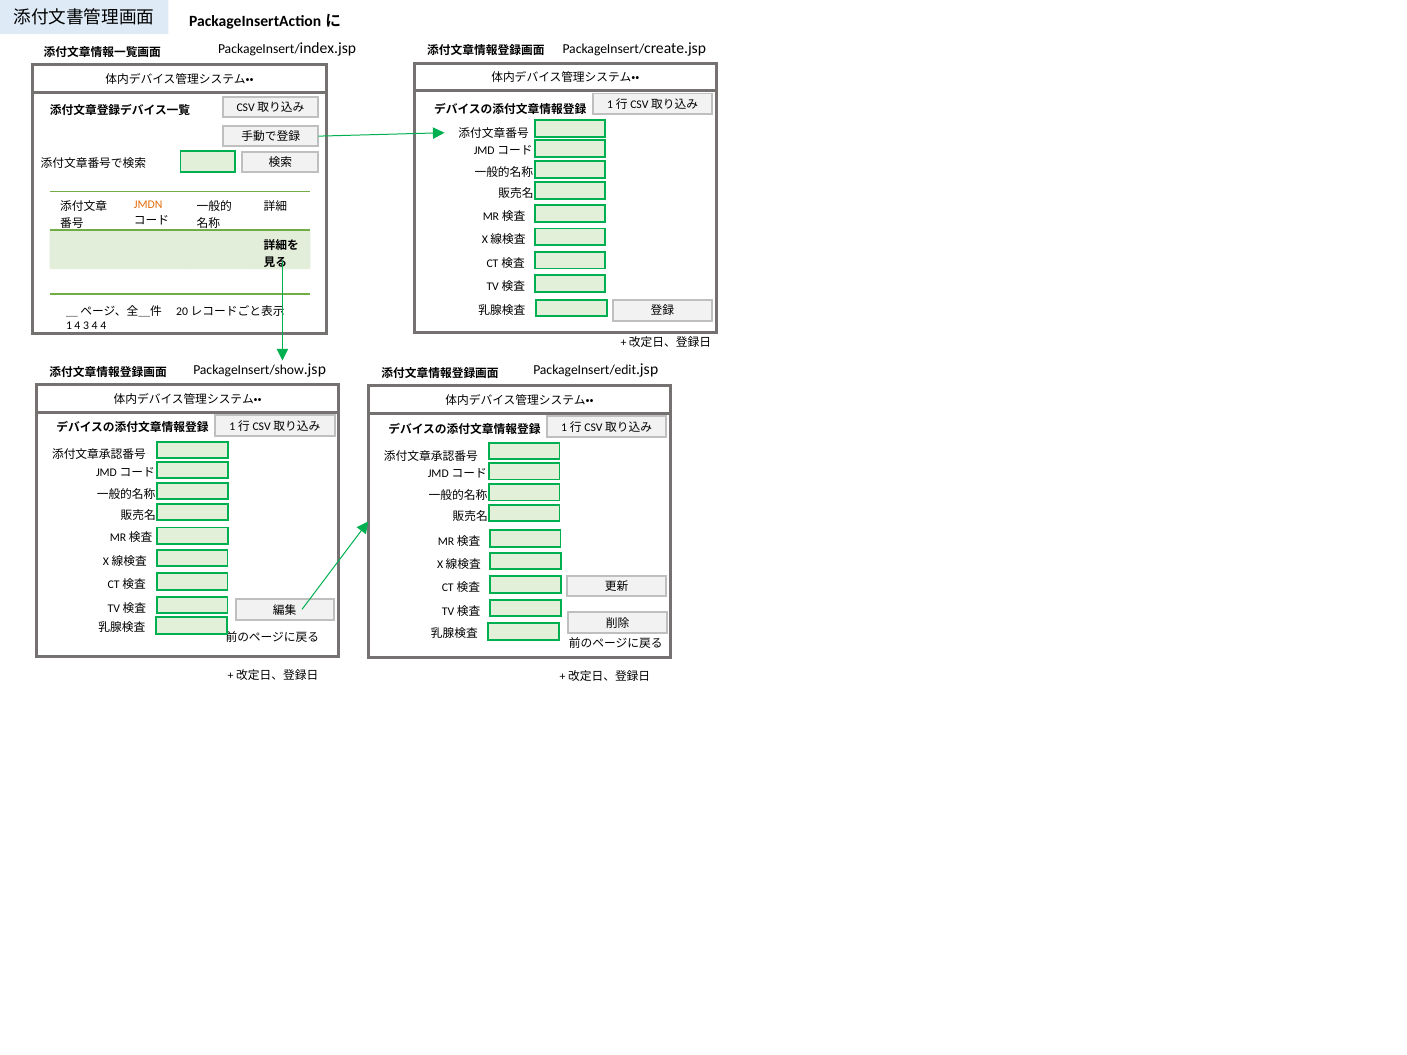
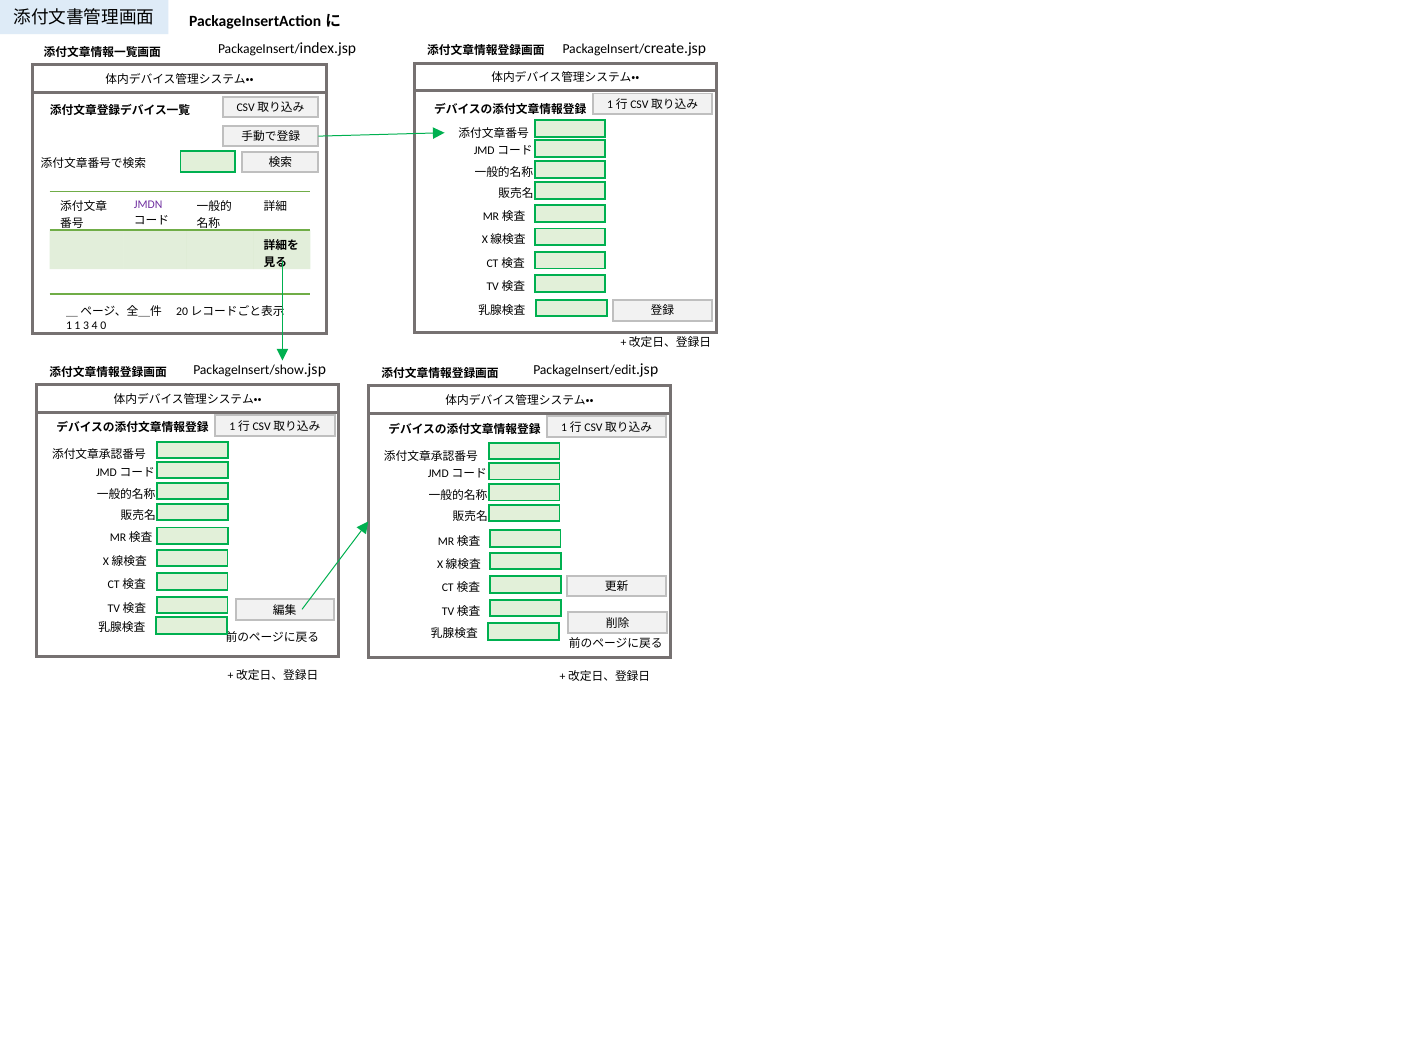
JMDN colour: orange -> purple
1 4: 4 -> 1
4 4: 4 -> 0
